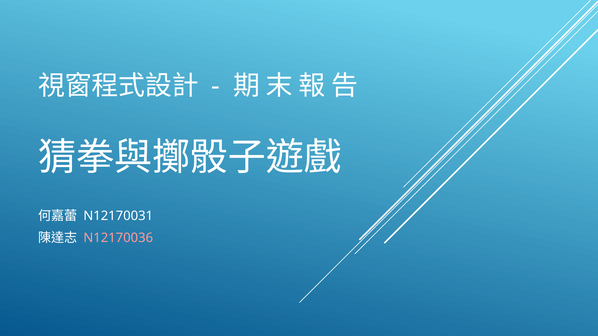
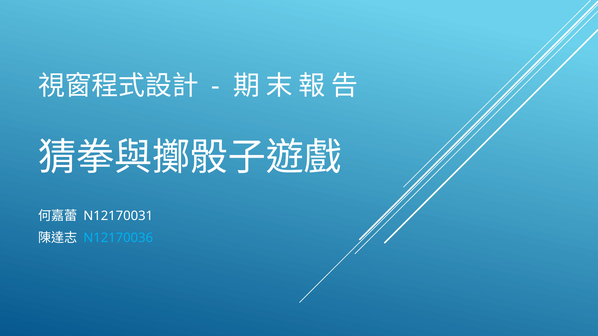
N12170036 colour: pink -> light blue
